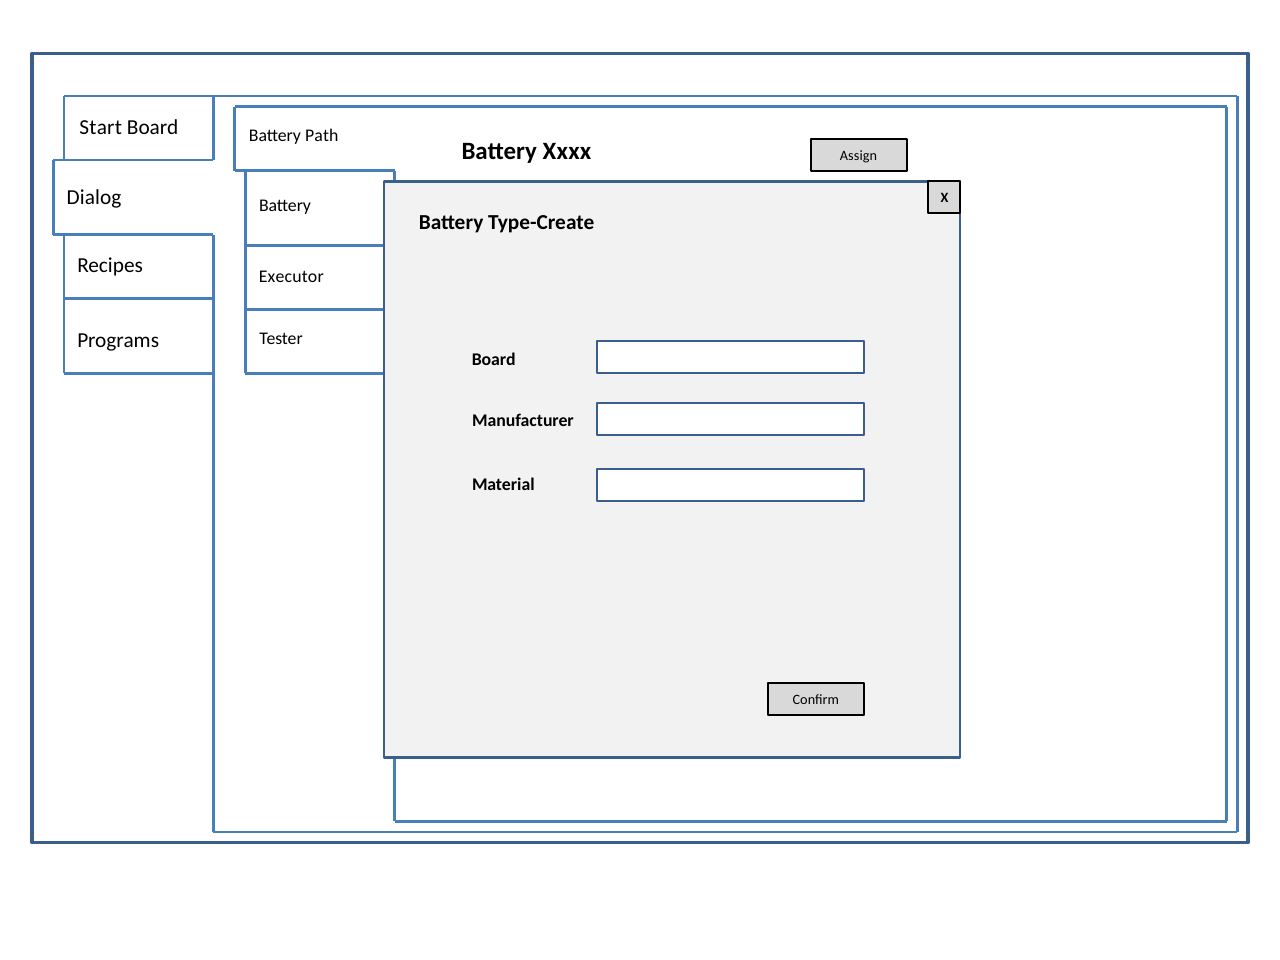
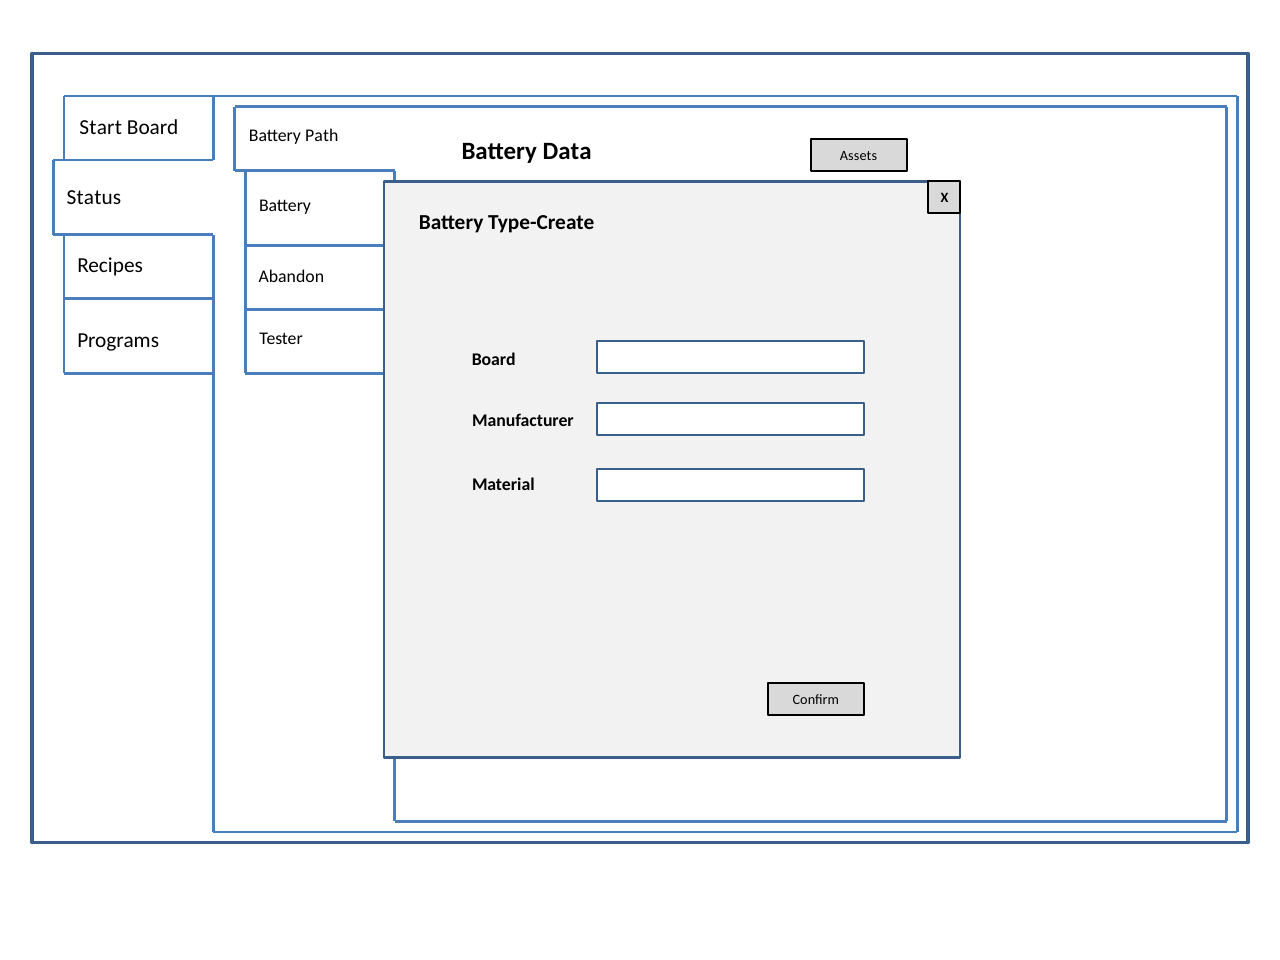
Battery Xxxx: Xxxx -> Data
Assign: Assign -> Assets
Dialog: Dialog -> Status
Executor: Executor -> Abandon
